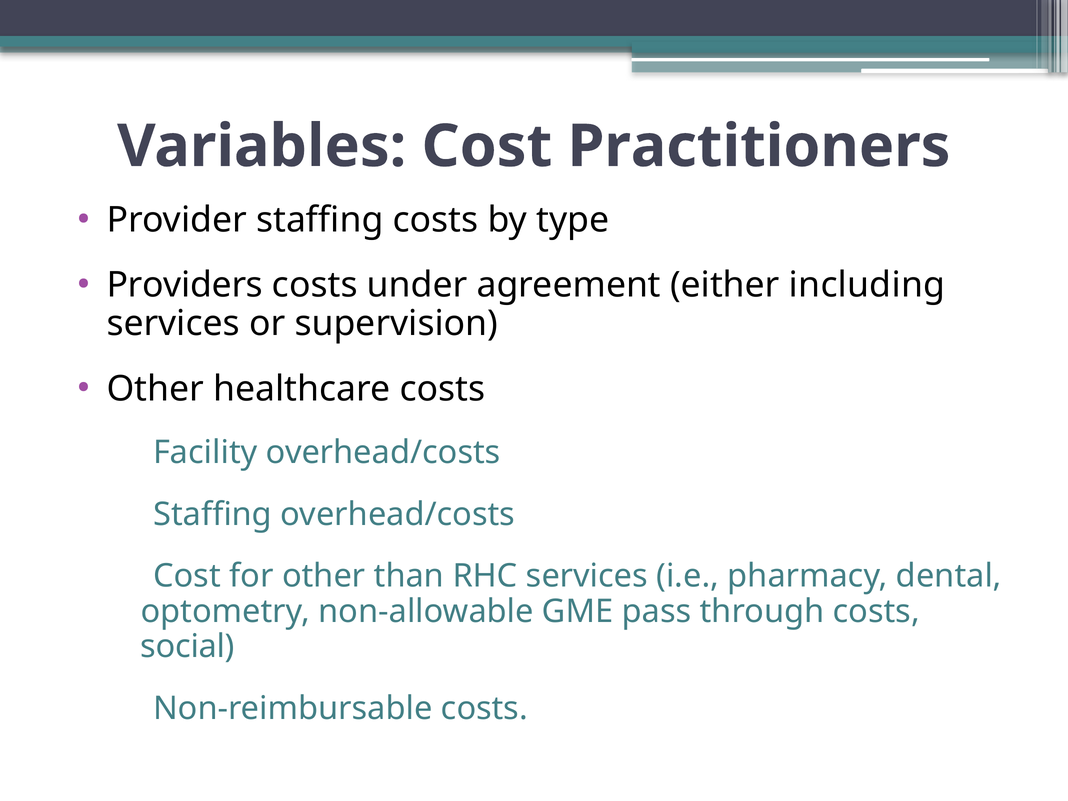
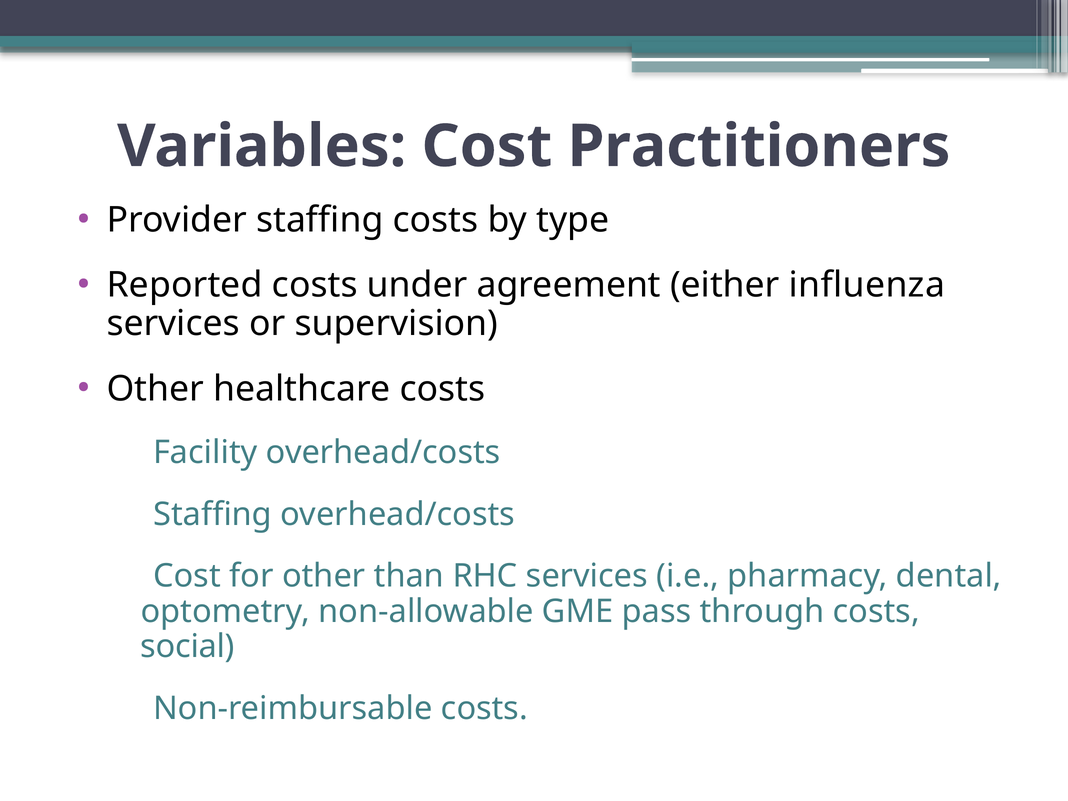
Providers: Providers -> Reported
including: including -> influenza
